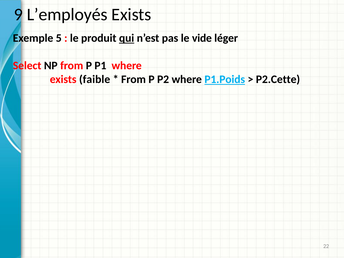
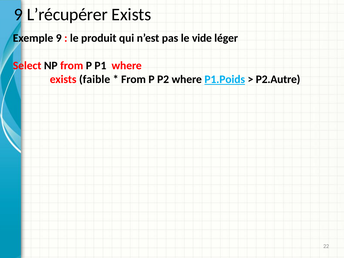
L’employés: L’employés -> L’récupérer
Exemple 5: 5 -> 9
qui underline: present -> none
P2.Cette: P2.Cette -> P2.Autre
